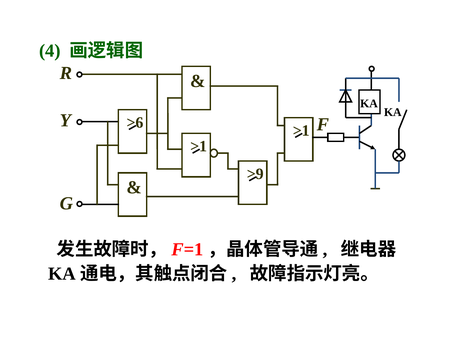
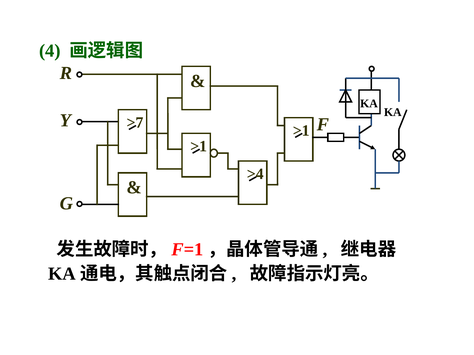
>6: >6 -> >7
>9: >9 -> >4
